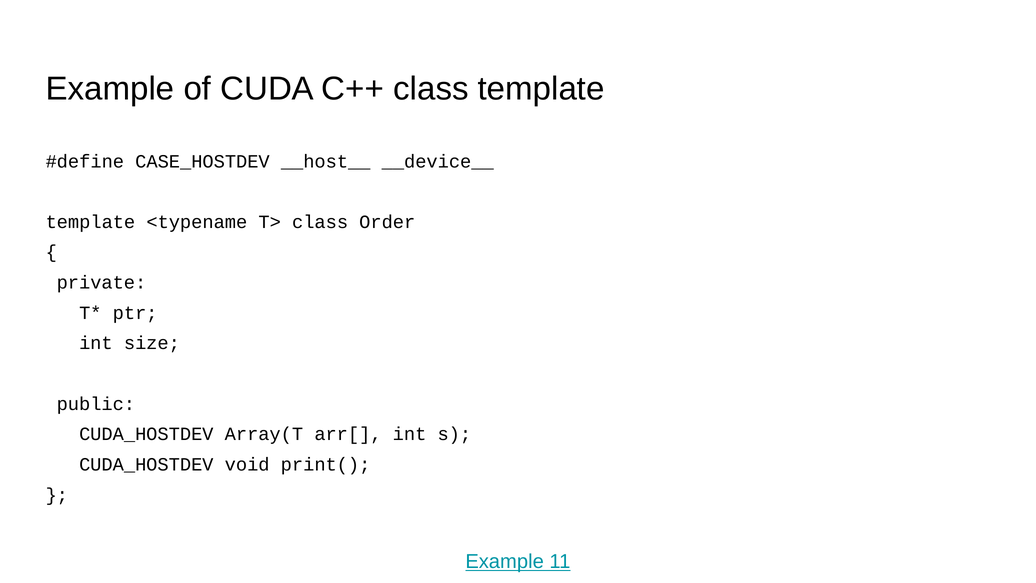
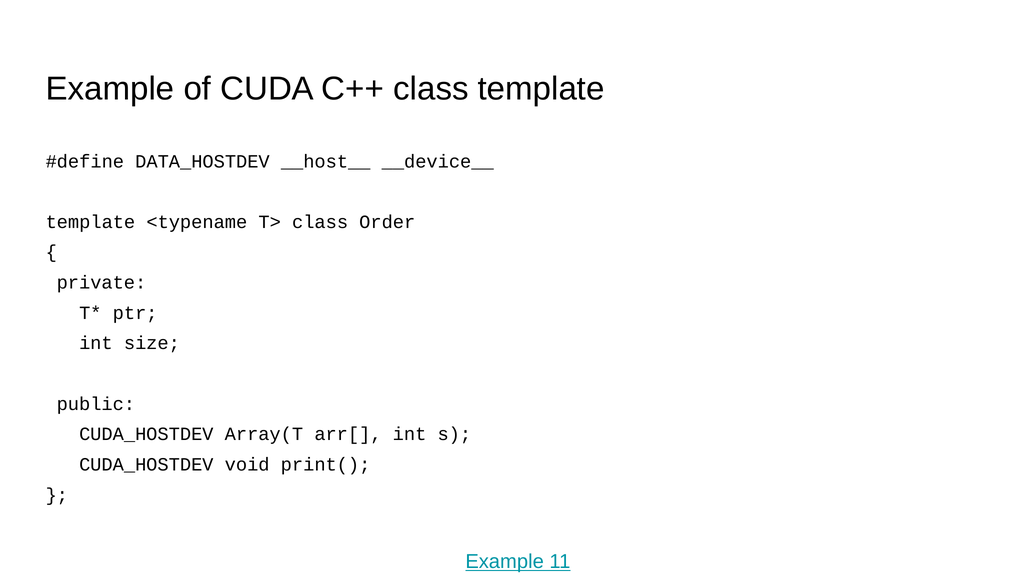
CASE_HOSTDEV: CASE_HOSTDEV -> DATA_HOSTDEV
